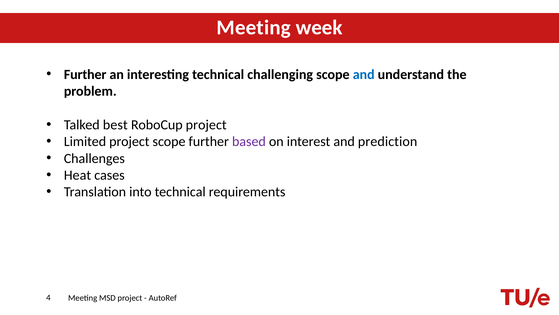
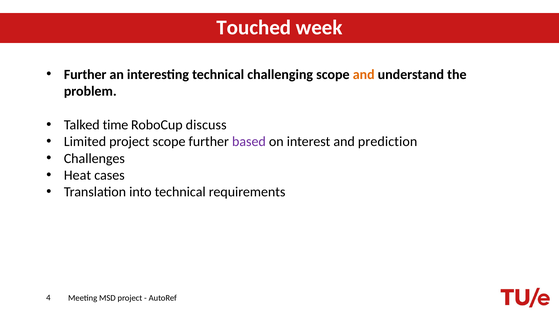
Meeting at (254, 28): Meeting -> Touched
and at (364, 74) colour: blue -> orange
best: best -> time
RoboCup project: project -> discuss
